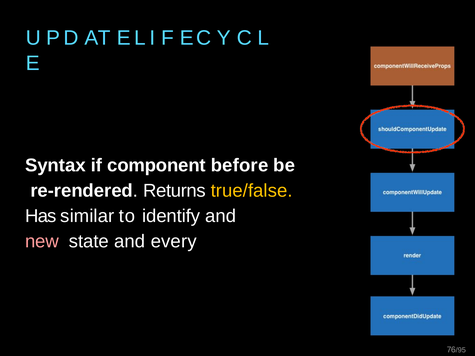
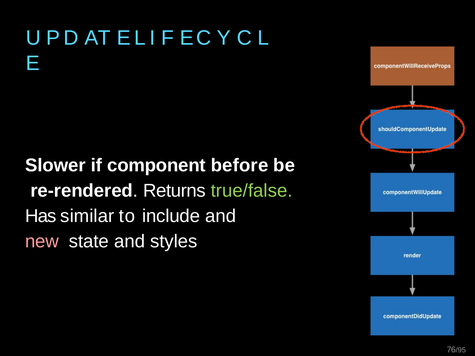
Syntax: Syntax -> Slower
true/false colour: yellow -> light green
identify: identify -> include
every: every -> styles
